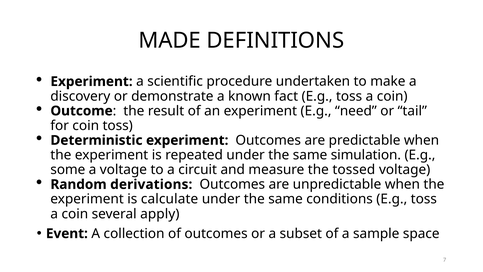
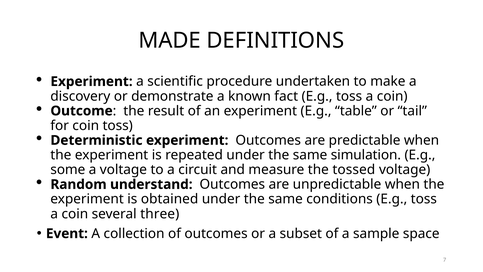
need: need -> table
derivations: derivations -> understand
calculate: calculate -> obtained
apply: apply -> three
